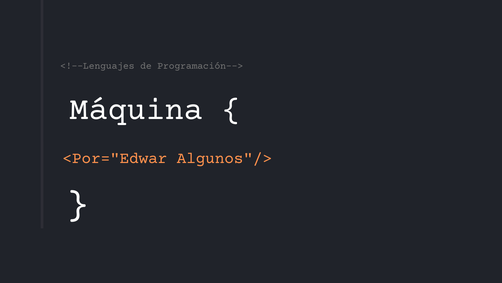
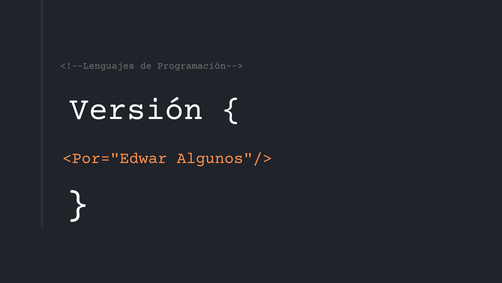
Máquina: Máquina -> Versión
